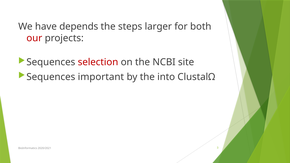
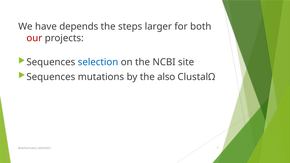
selection colour: red -> blue
important: important -> mutations
into: into -> also
